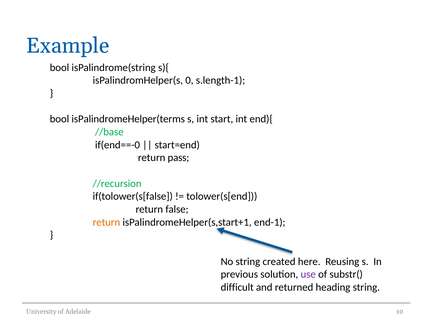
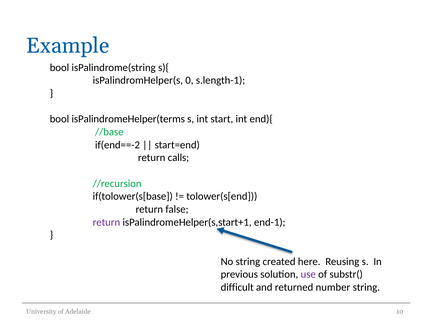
if(end==-0: if(end==-0 -> if(end==-2
pass: pass -> calls
if(tolower(s[false: if(tolower(s[false -> if(tolower(s[base
return at (106, 222) colour: orange -> purple
heading: heading -> number
